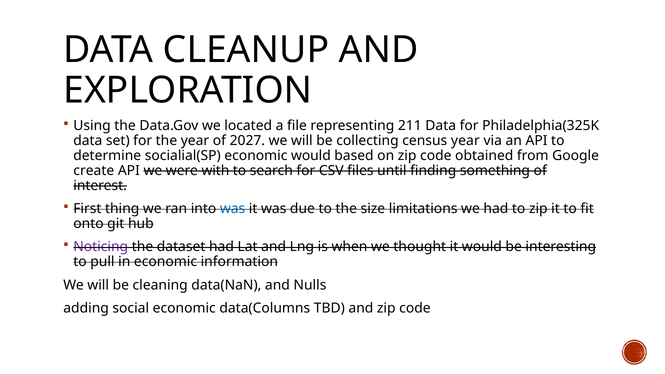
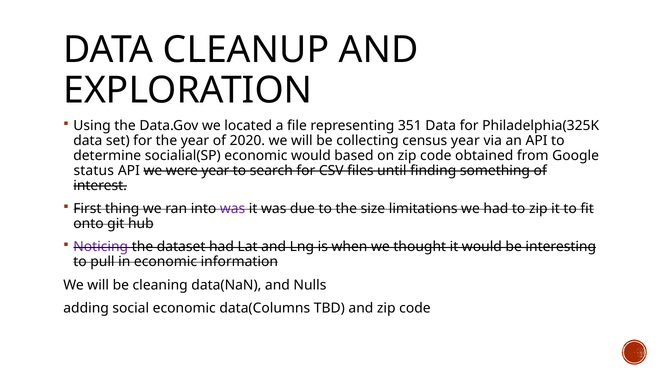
211: 211 -> 351
2027: 2027 -> 2020
create: create -> status
were with: with -> year
was at (233, 209) colour: blue -> purple
